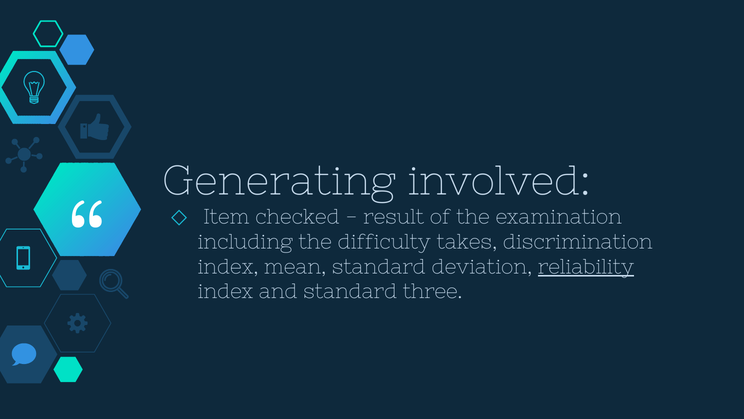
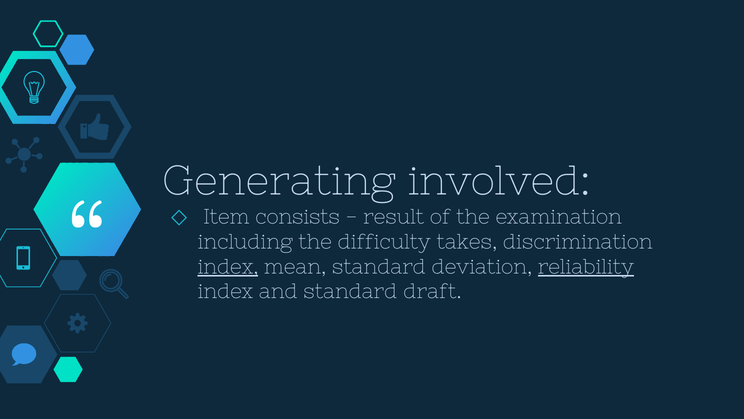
checked: checked -> consists
index at (228, 266) underline: none -> present
three: three -> draft
